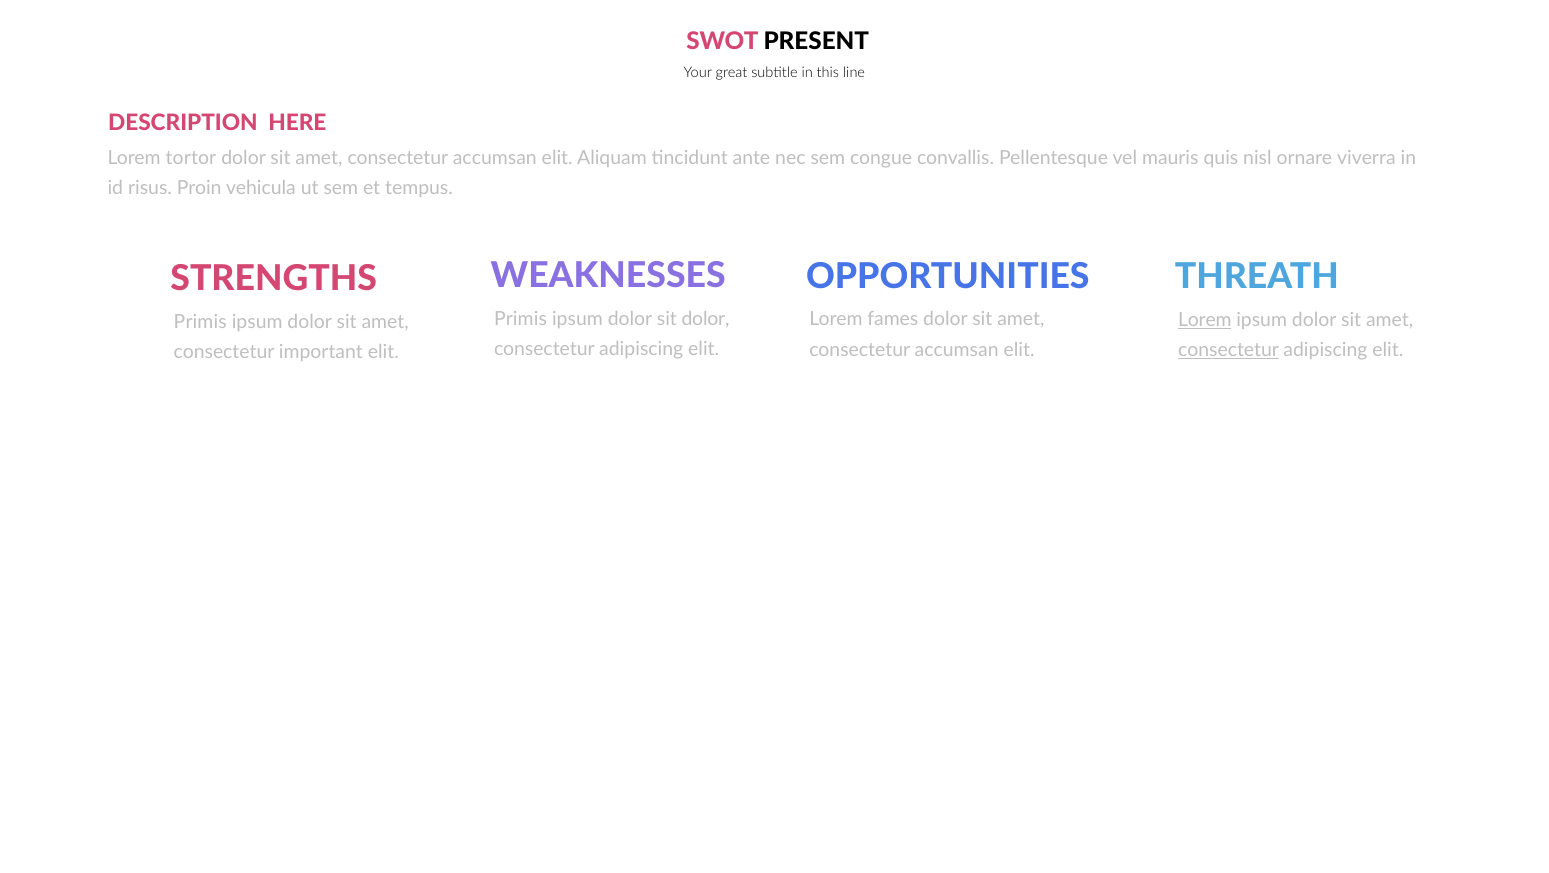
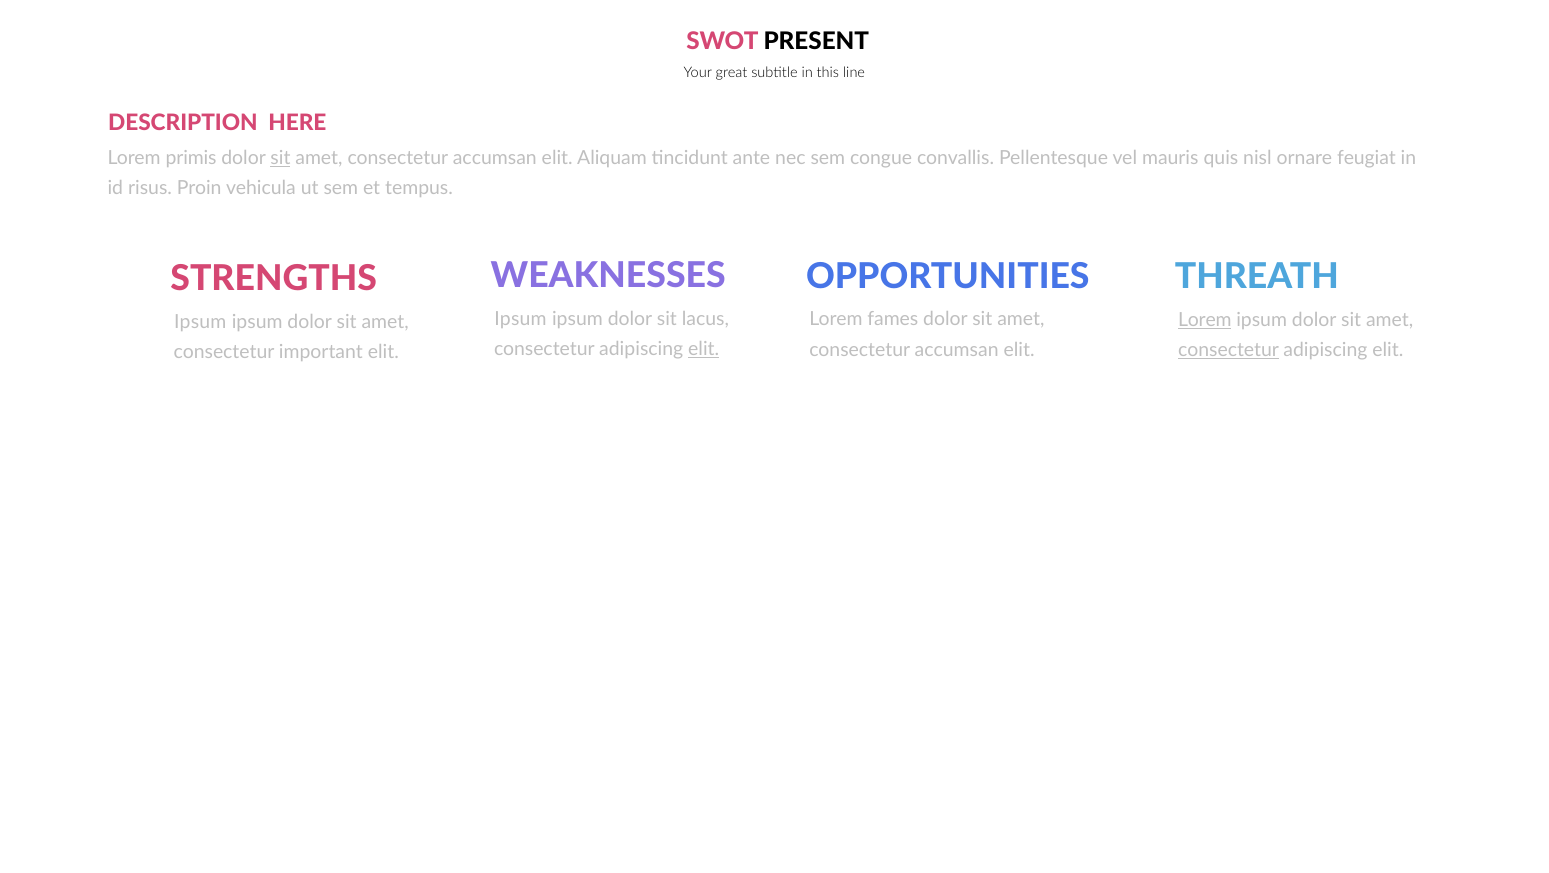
tortor: tortor -> primis
sit at (280, 158) underline: none -> present
viverra: viverra -> feugiat
Primis at (521, 319): Primis -> Ipsum
sit dolor: dolor -> lacus
Primis at (200, 322): Primis -> Ipsum
elit at (704, 350) underline: none -> present
